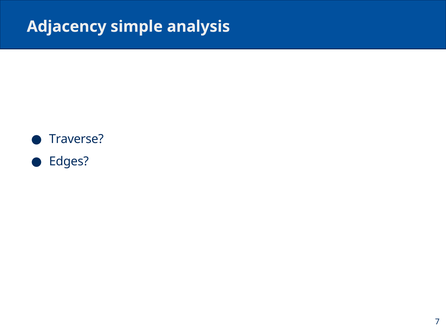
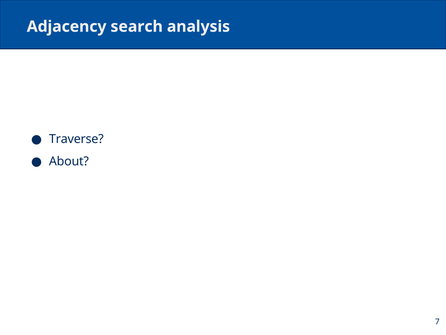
simple: simple -> search
Edges: Edges -> About
